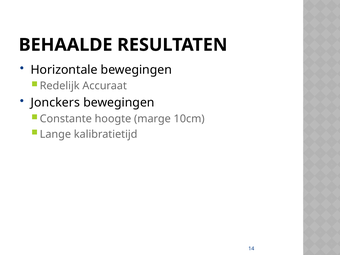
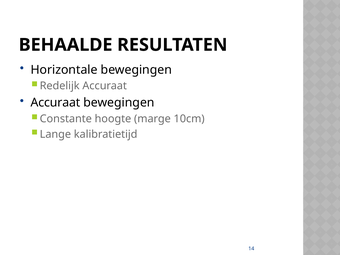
Jonckers at (55, 103): Jonckers -> Accuraat
